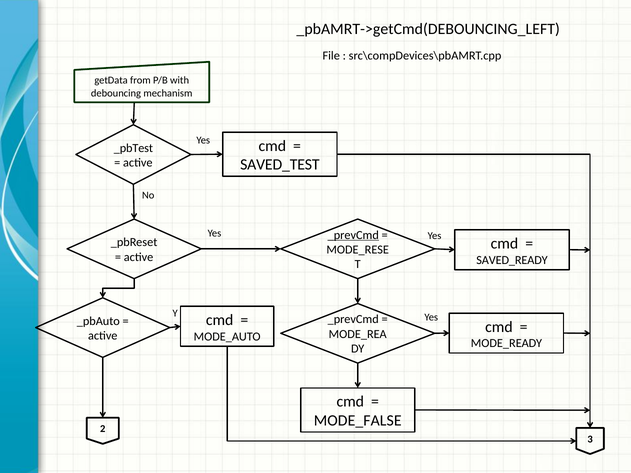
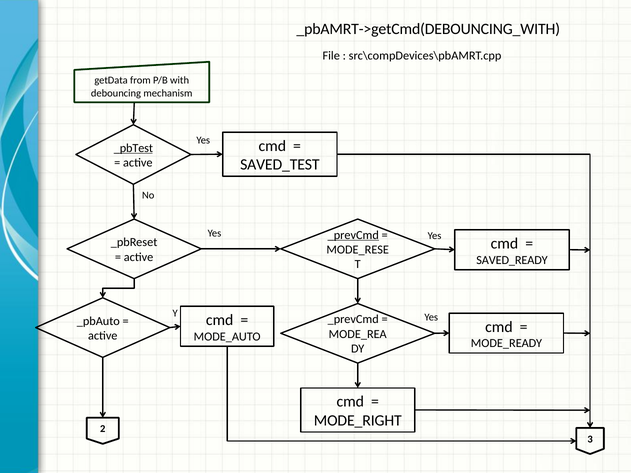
_pbAMRT->getCmd(DEBOUNCING_LEFT: _pbAMRT->getCmd(DEBOUNCING_LEFT -> _pbAMRT->getCmd(DEBOUNCING_WITH
_pbTest underline: none -> present
MODE_FALSE: MODE_FALSE -> MODE_RIGHT
